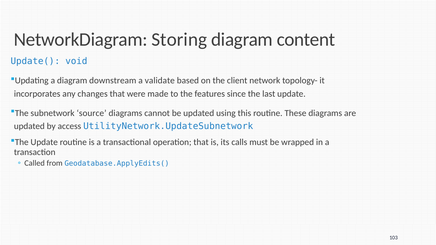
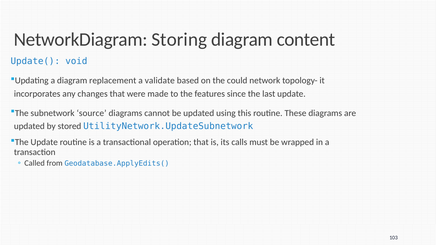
downstream: downstream -> replacement
client: client -> could
access: access -> stored
